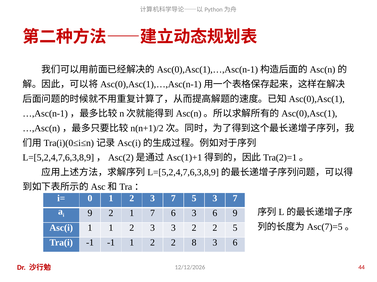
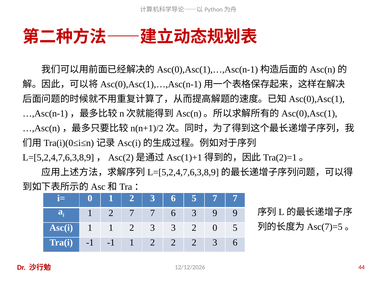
1 2 3 7: 7 -> 6
5 3: 3 -> 7
9 at (90, 214): 9 -> 1
2 1: 1 -> 7
6 3 6: 6 -> 9
3 2 2: 2 -> 0
2 2 8: 8 -> 2
